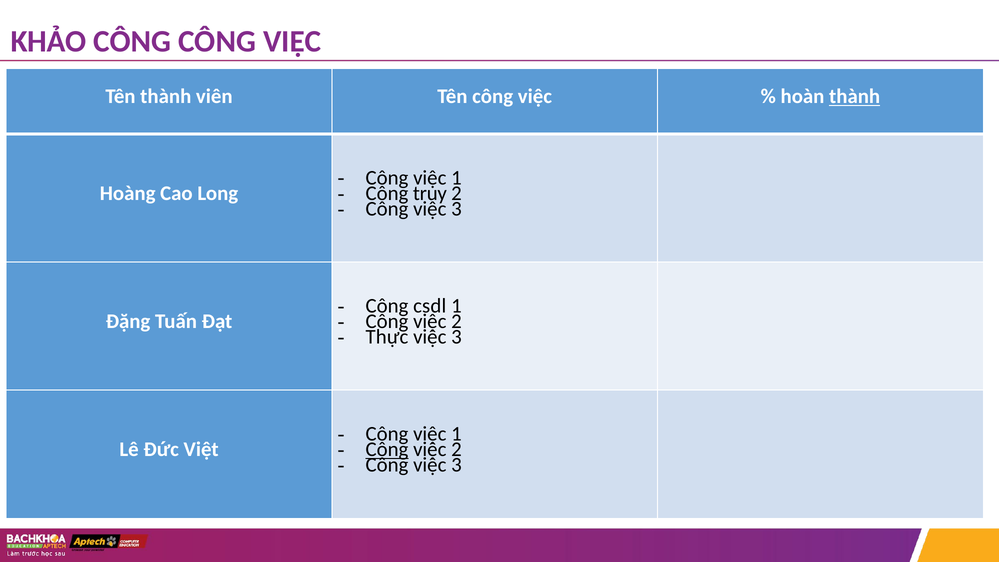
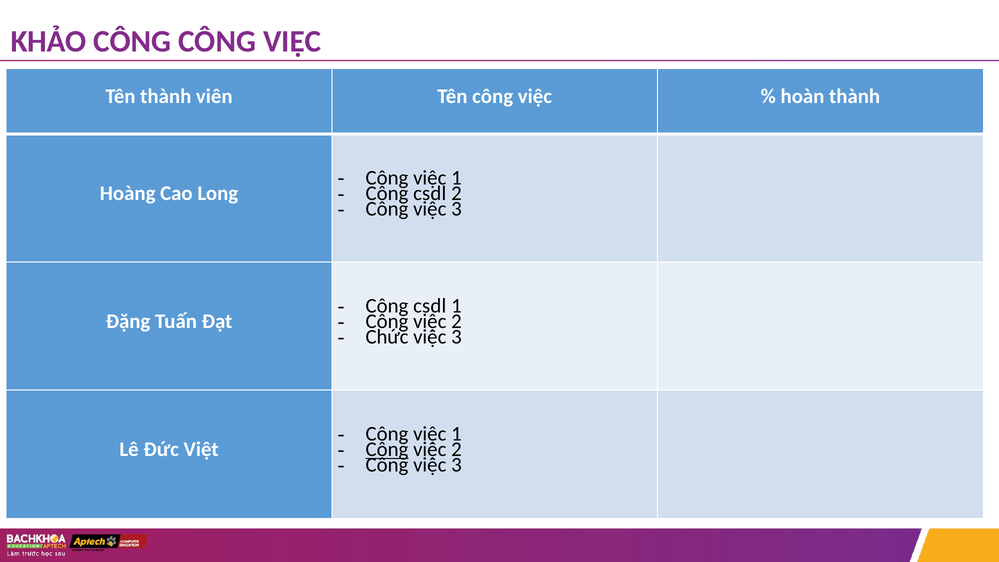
thành at (855, 97) underline: present -> none
truy at (430, 193): truy -> csdl
Thực: Thực -> Chức
